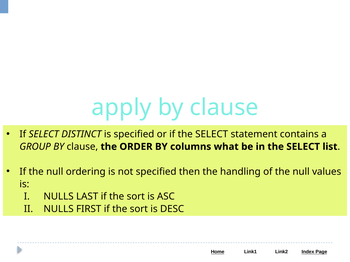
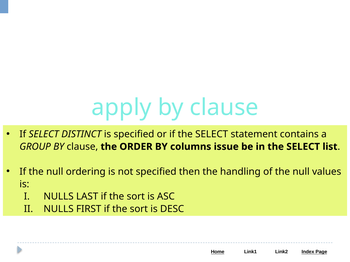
what: what -> issue
